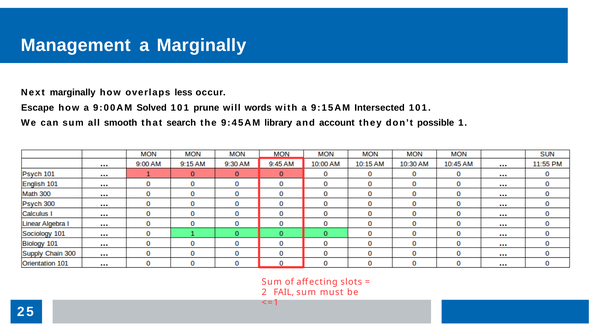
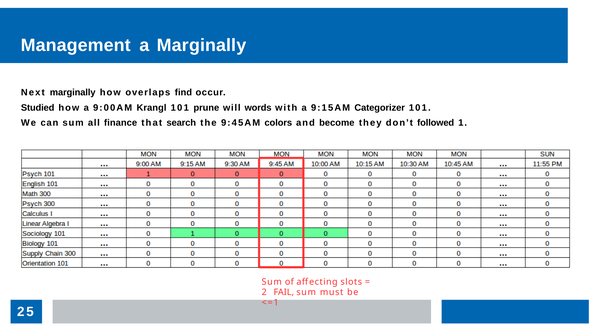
less: less -> find
Escape: Escape -> Studied
Solved: Solved -> Krangl
Intersected: Intersected -> Categorizer
smooth: smooth -> finance
library: library -> colors
account: account -> become
possible: possible -> followed
